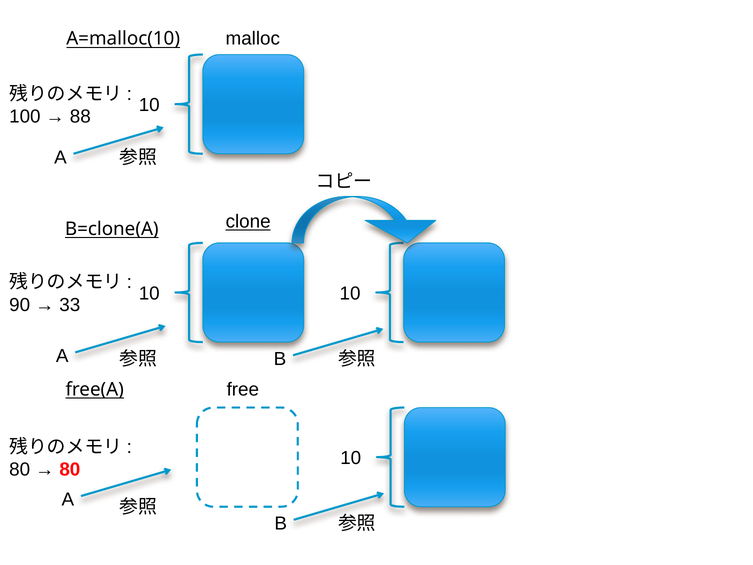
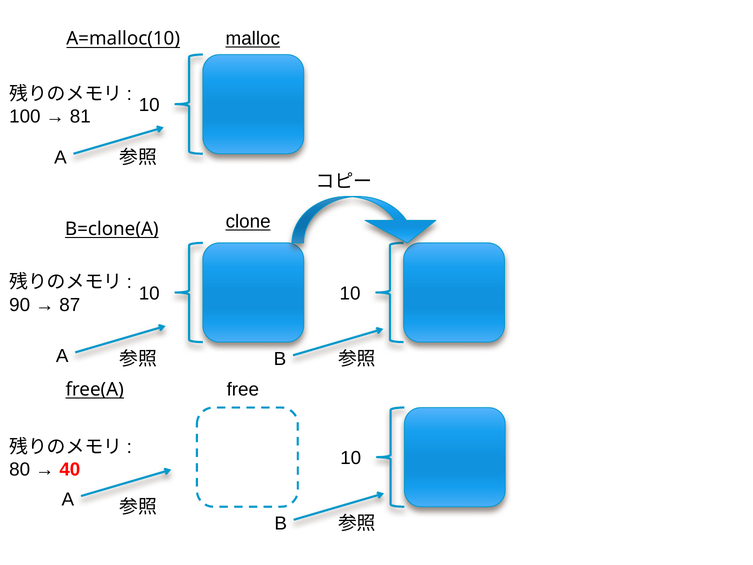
malloc underline: none -> present
88: 88 -> 81
33: 33 -> 87
80 at (70, 469): 80 -> 40
